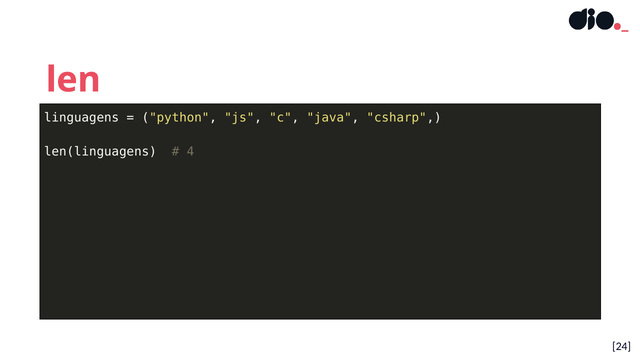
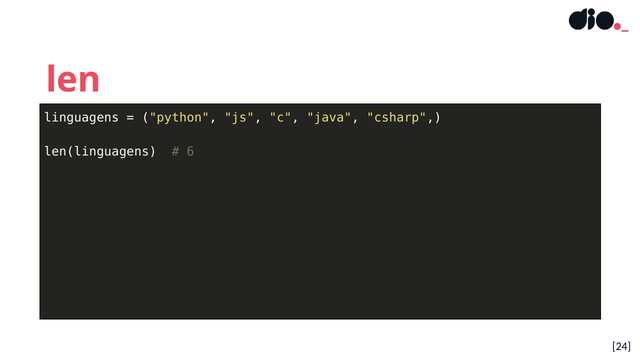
4: 4 -> 6
